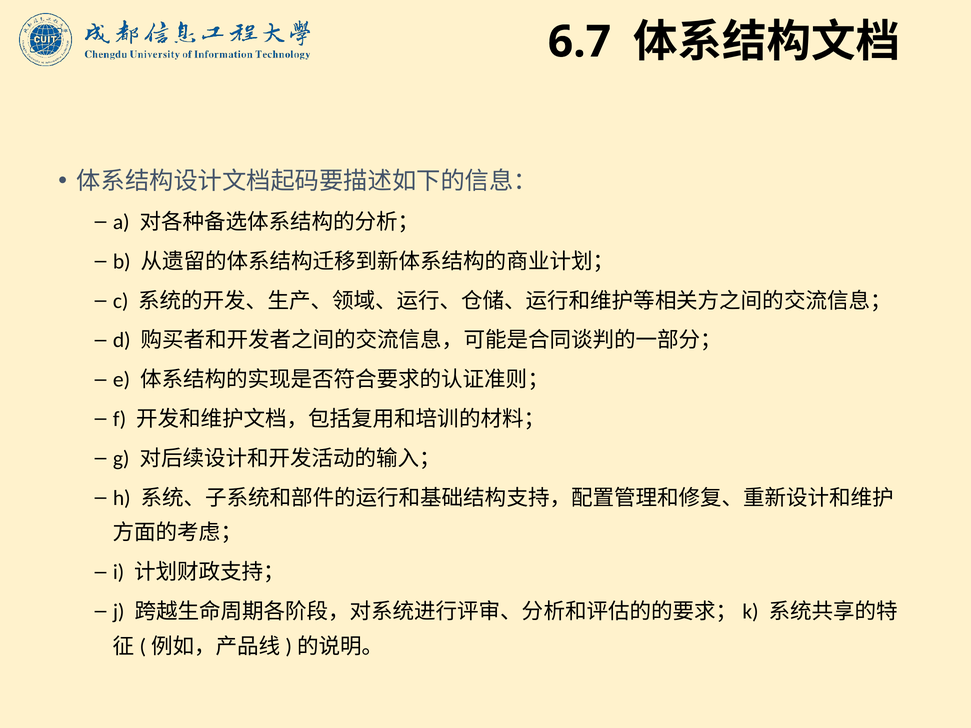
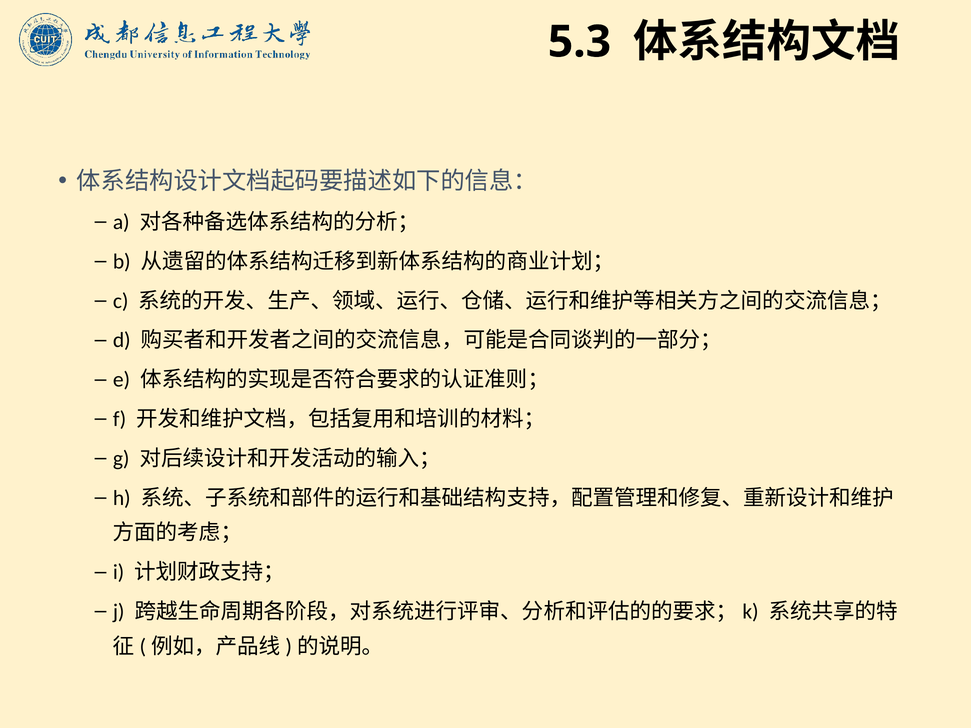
6.7: 6.7 -> 5.3
